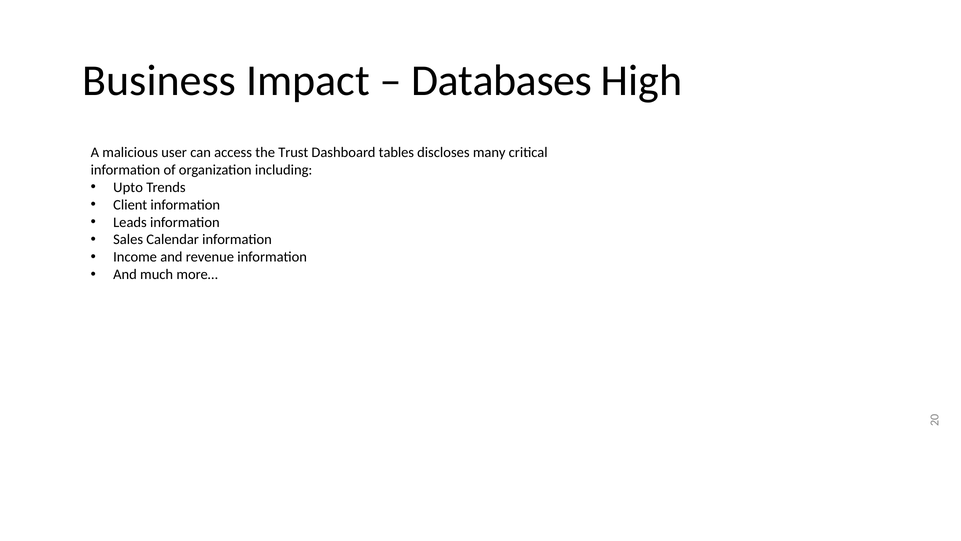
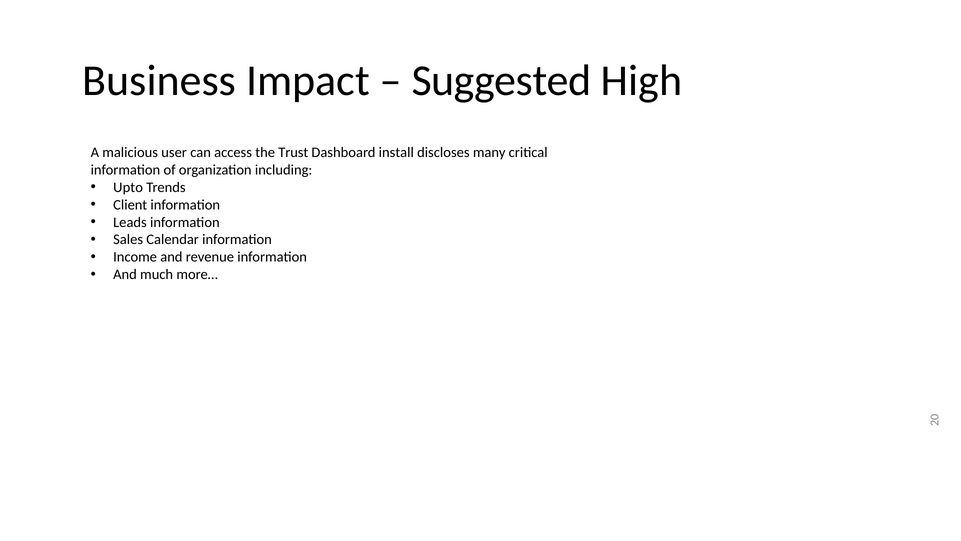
Databases: Databases -> Suggested
tables: tables -> install
